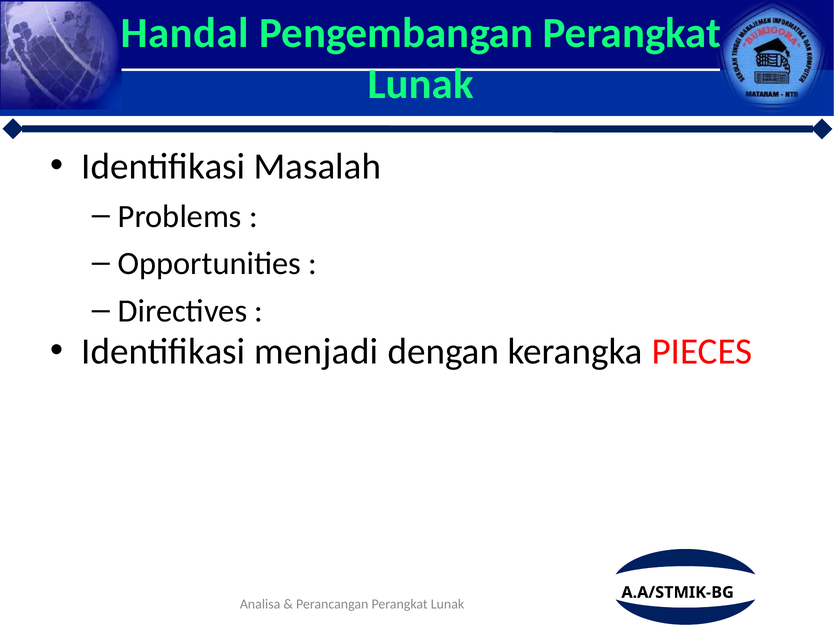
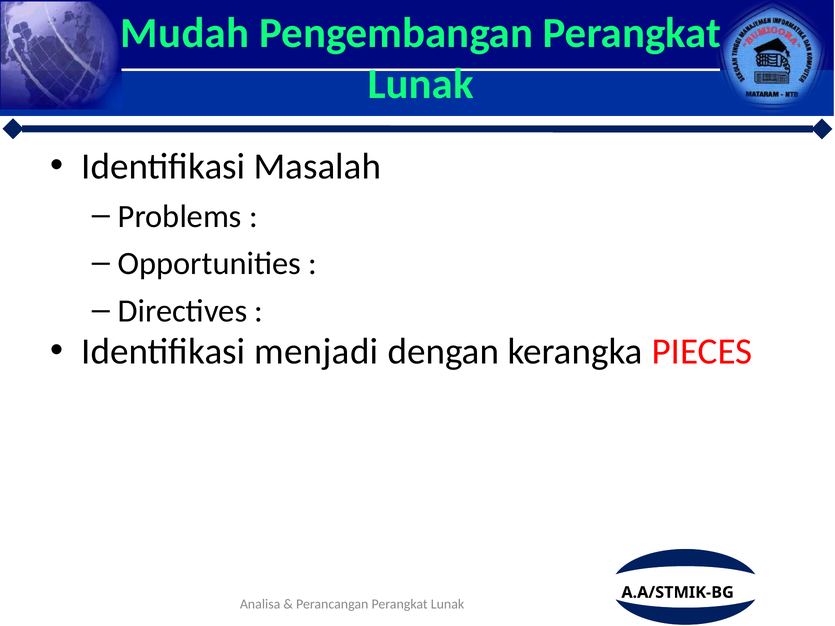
Handal: Handal -> Mudah
